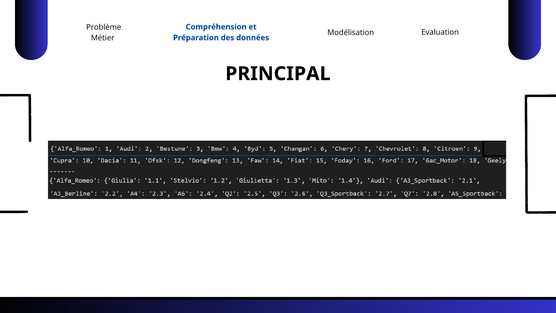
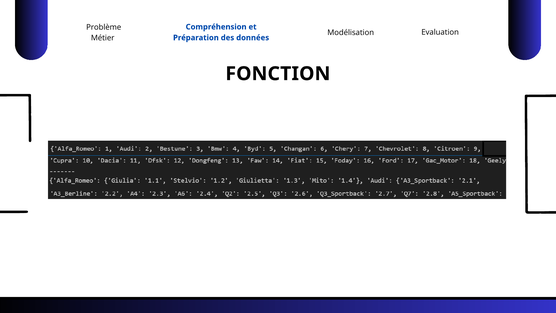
PRINCIPAL: PRINCIPAL -> FONCTION
